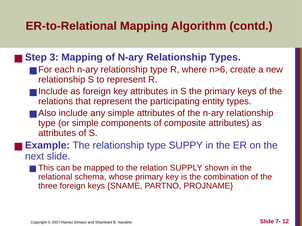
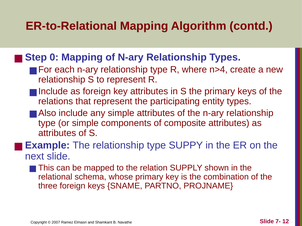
3: 3 -> 0
n>6: n>6 -> n>4
